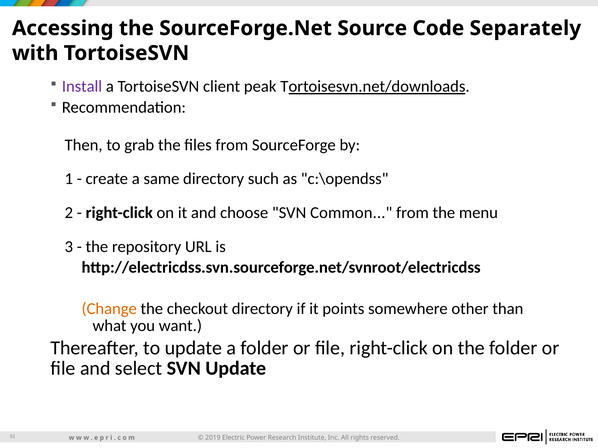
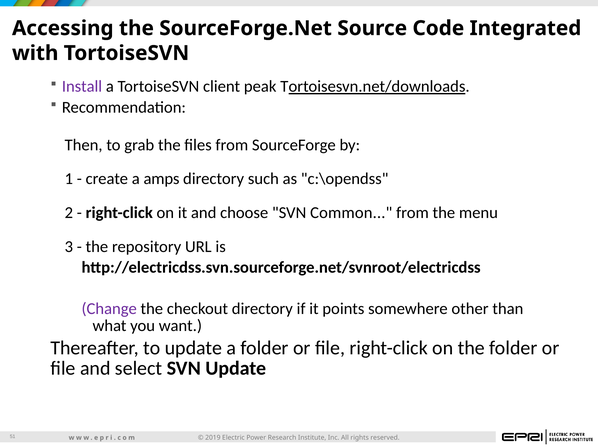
Separately: Separately -> Integrated
same: same -> amps
Change colour: orange -> purple
